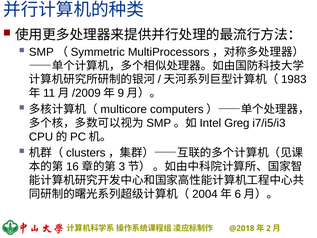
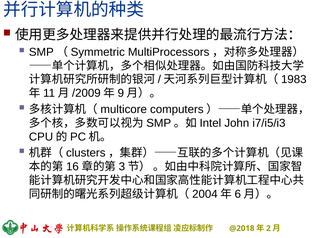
Greg: Greg -> John
